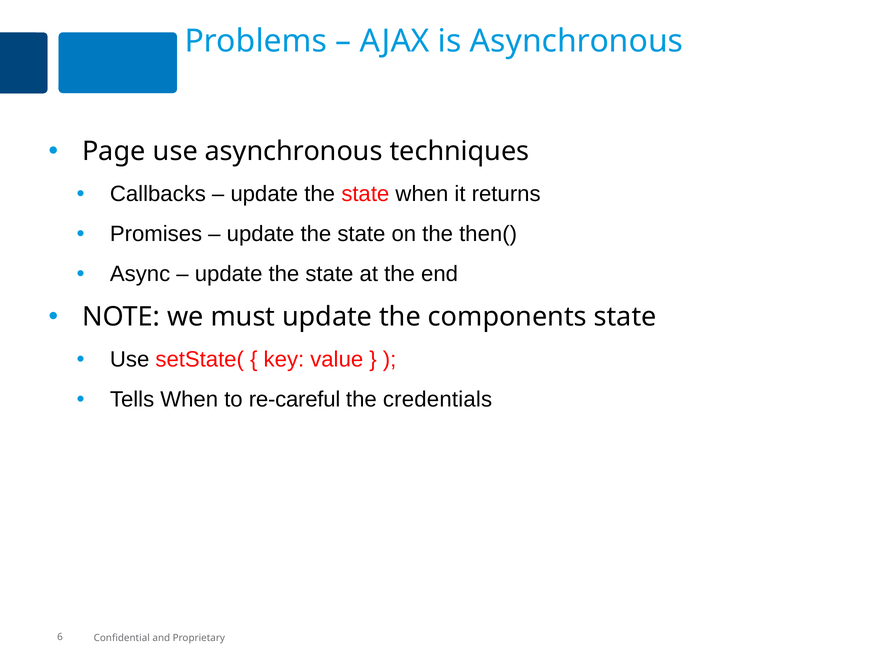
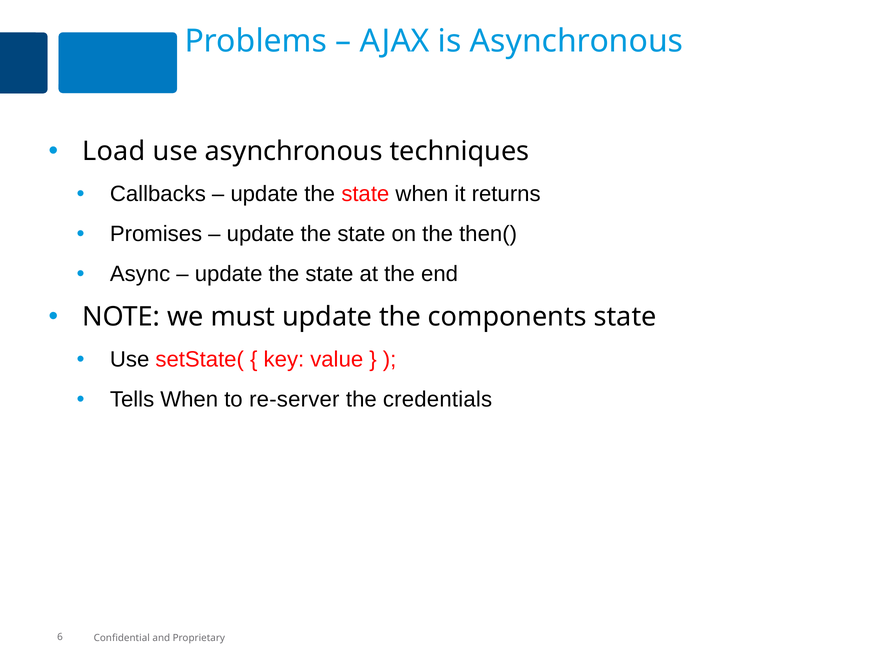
Page: Page -> Load
re-careful: re-careful -> re-server
